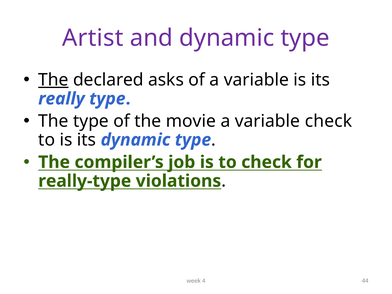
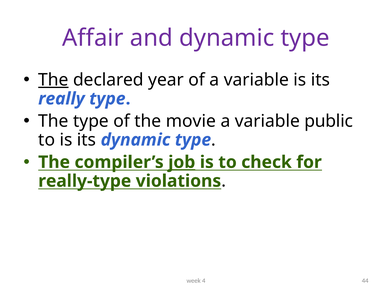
Artist: Artist -> Affair
asks: asks -> year
variable check: check -> public
job underline: none -> present
